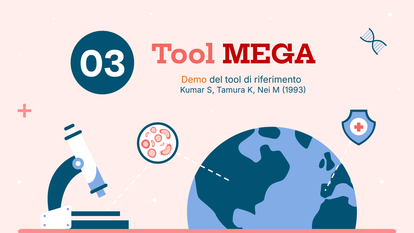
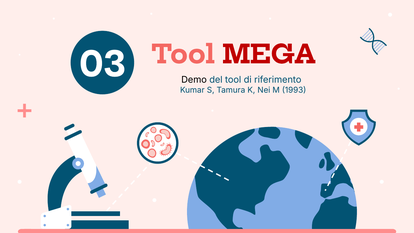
Demo colour: orange -> black
